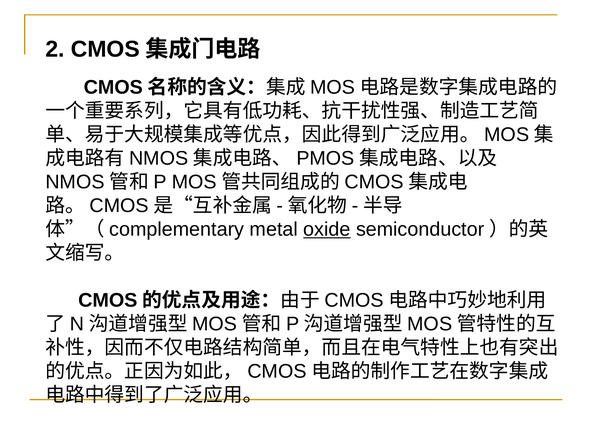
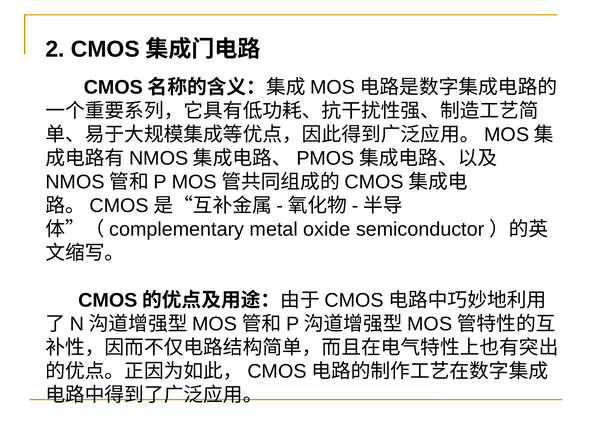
oxide underline: present -> none
